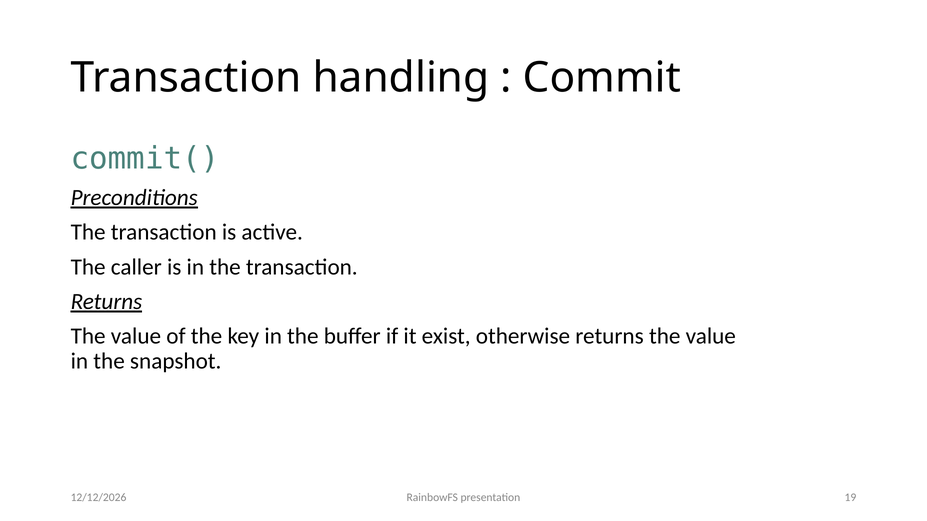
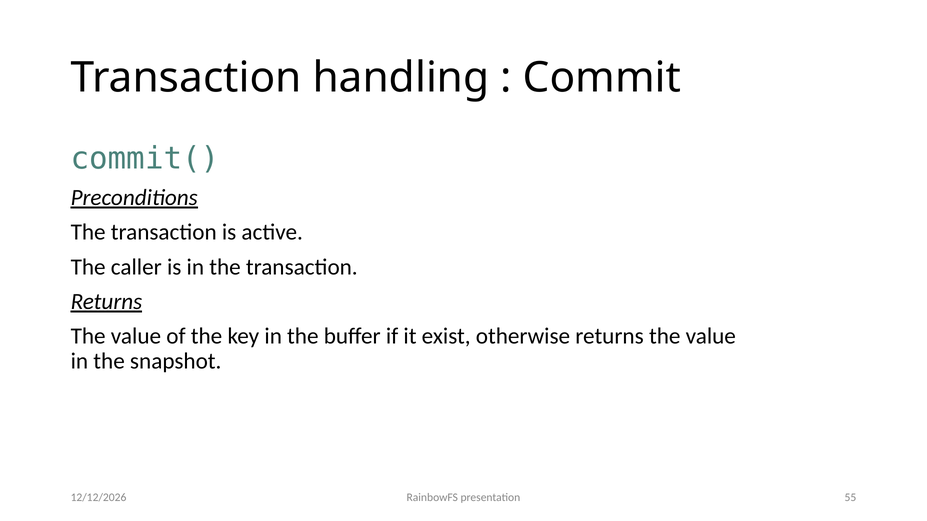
19: 19 -> 55
